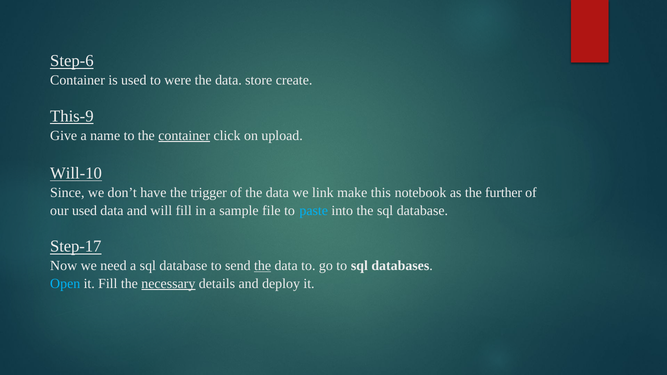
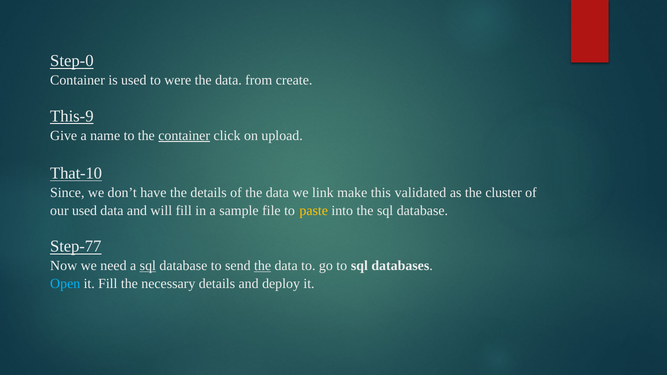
Step-6: Step-6 -> Step-0
store: store -> from
Will-10: Will-10 -> That-10
the trigger: trigger -> details
notebook: notebook -> validated
further: further -> cluster
paste colour: light blue -> yellow
Step-17: Step-17 -> Step-77
sql at (148, 266) underline: none -> present
necessary underline: present -> none
